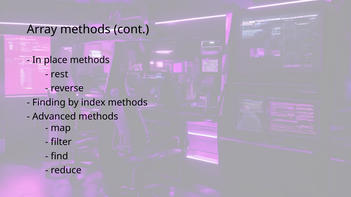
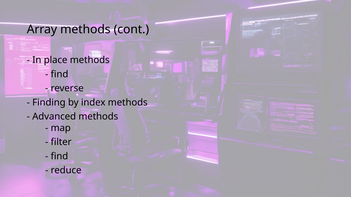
rest at (59, 74): rest -> find
